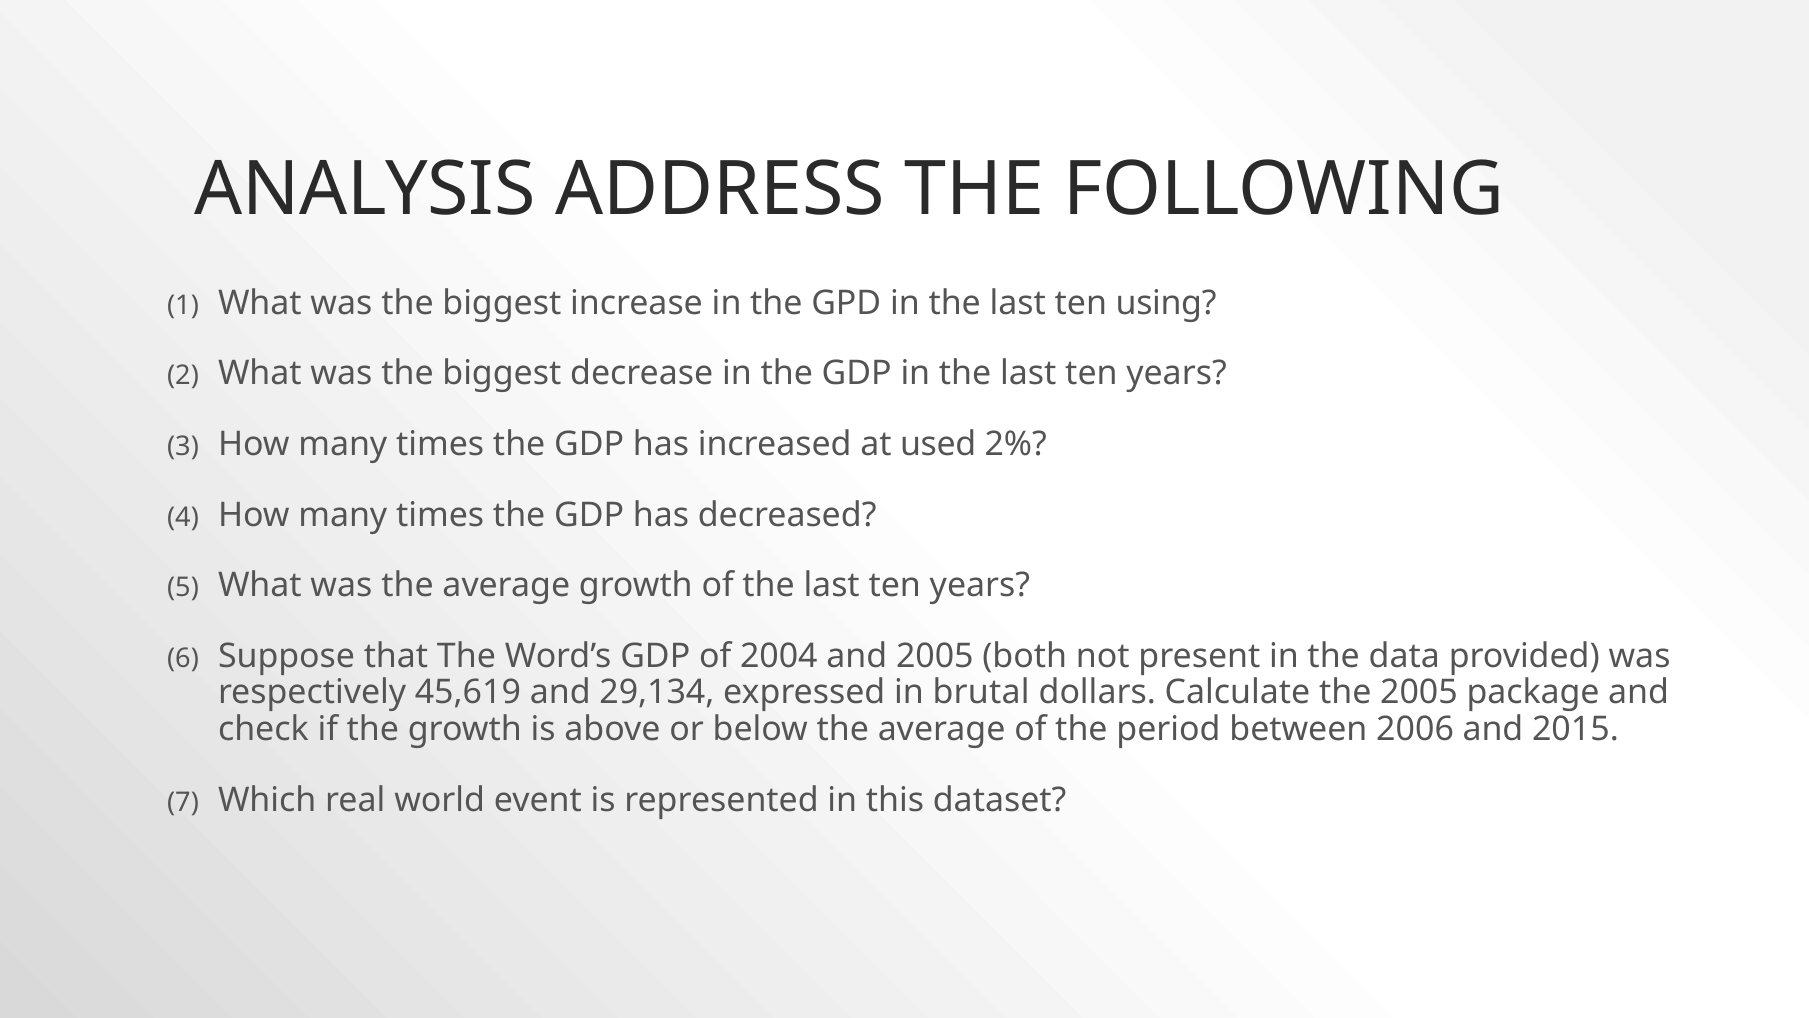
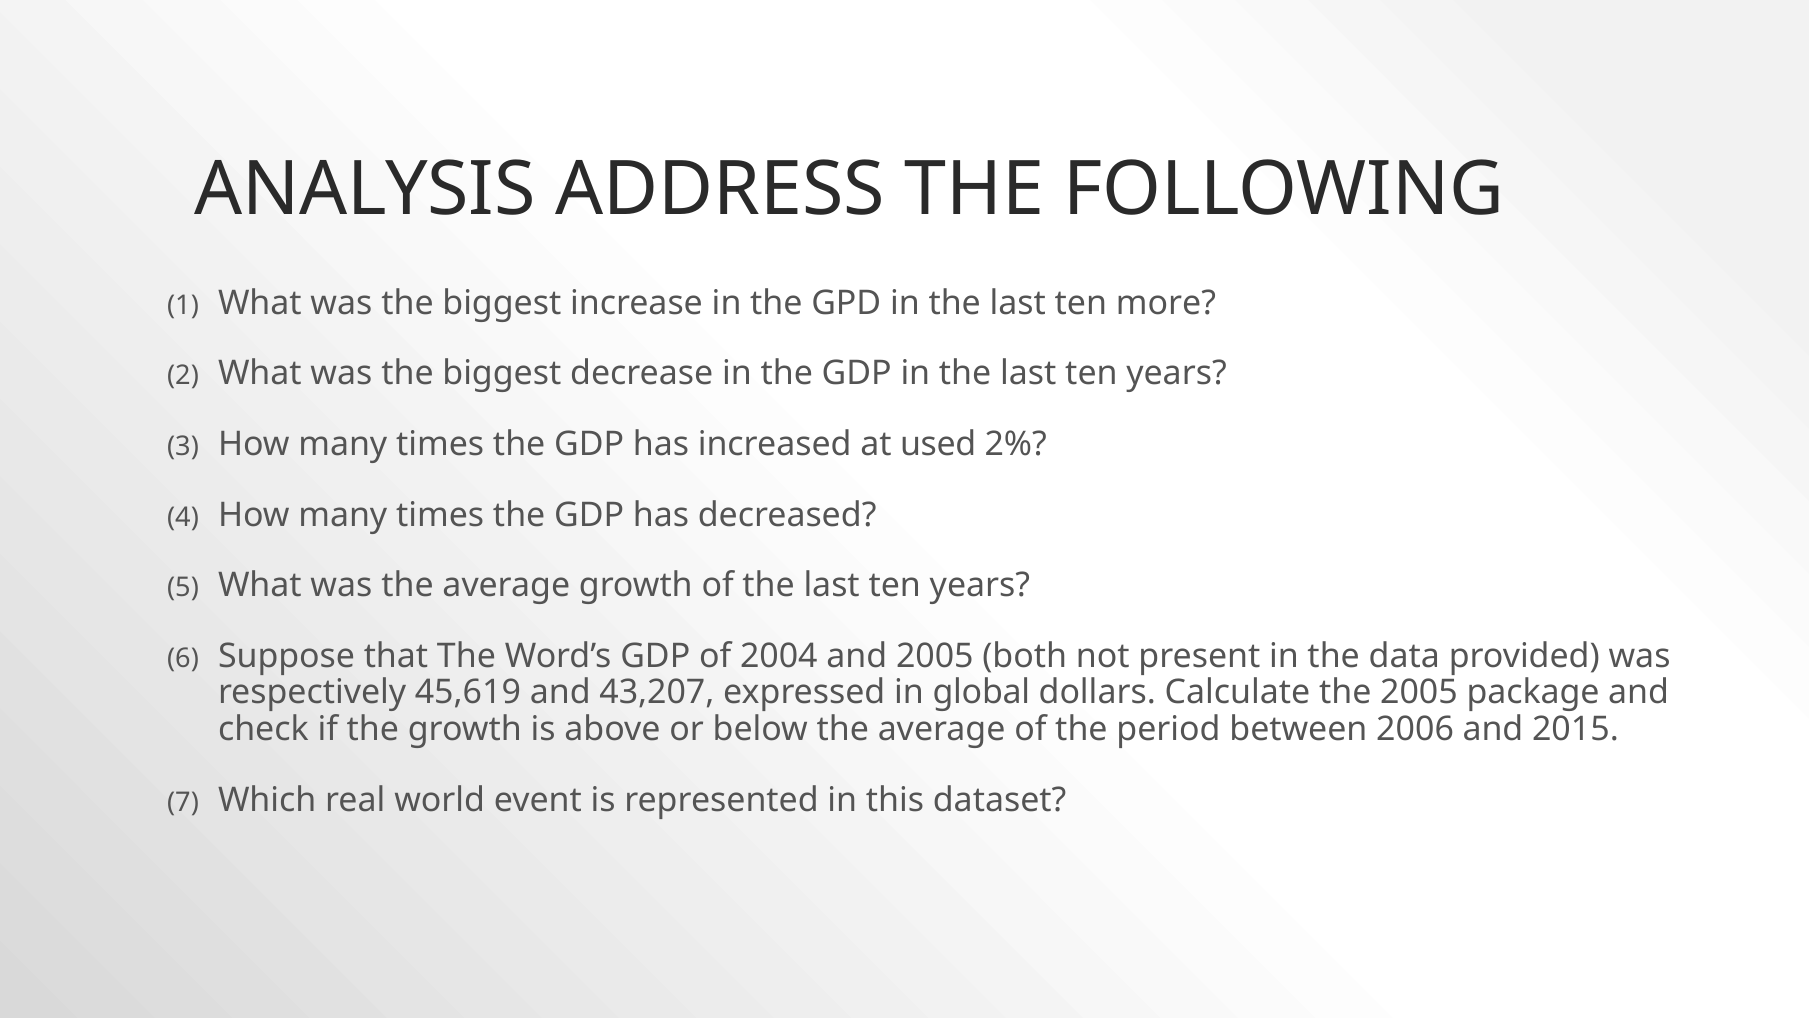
using: using -> more
29,134: 29,134 -> 43,207
brutal: brutal -> global
